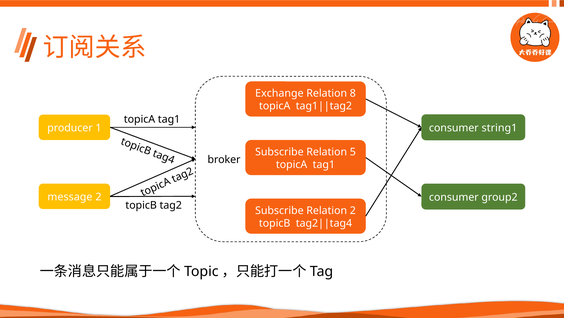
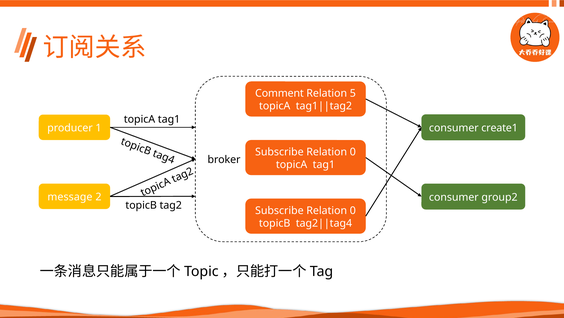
Exchange: Exchange -> Comment
8: 8 -> 5
string1: string1 -> create1
5 at (353, 152): 5 -> 0
2 at (353, 210): 2 -> 0
